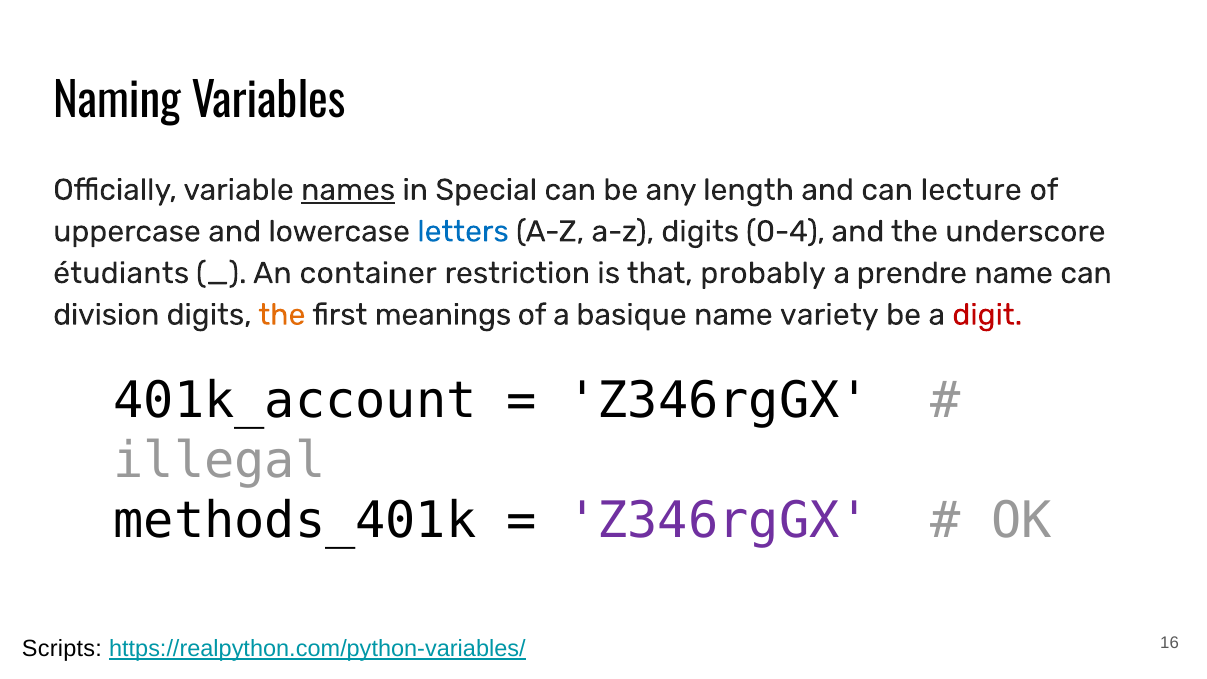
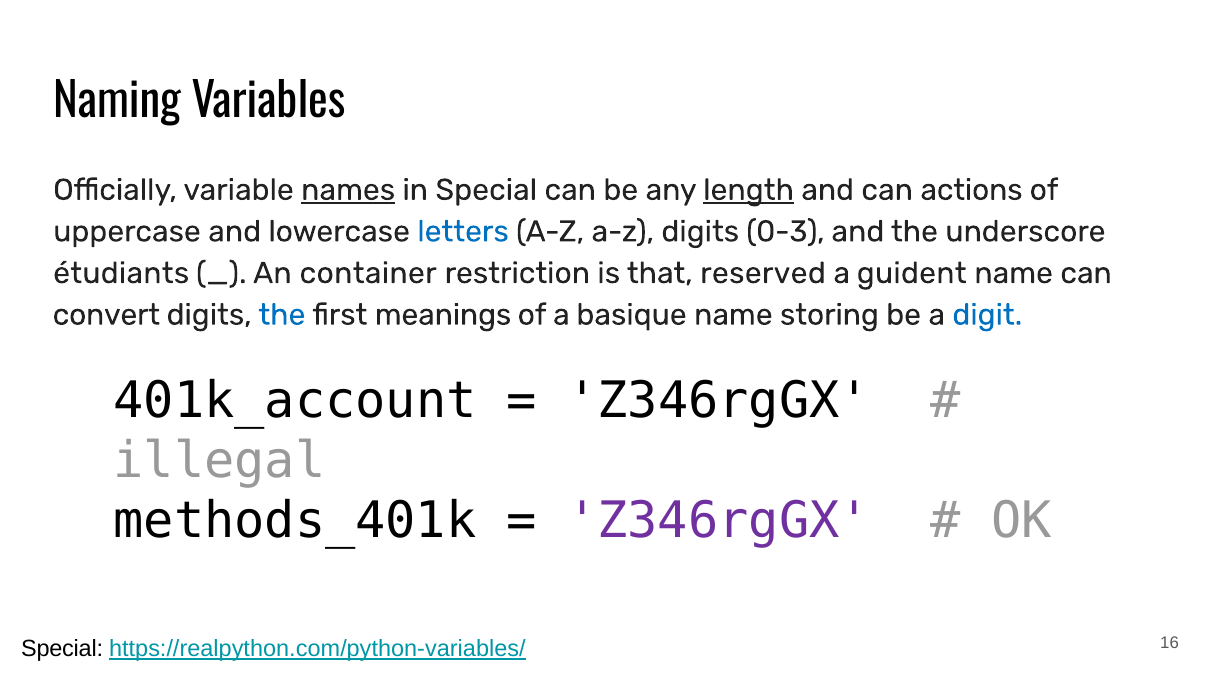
length underline: none -> present
lecture: lecture -> actions
0-4: 0-4 -> 0-3
probably: probably -> reserved
prendre: prendre -> guident
division: division -> convert
the at (282, 315) colour: orange -> blue
variety: variety -> storing
digit colour: red -> blue
Scripts at (62, 649): Scripts -> Special
